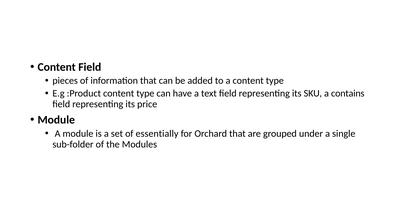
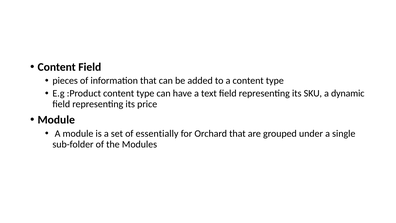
contains: contains -> dynamic
